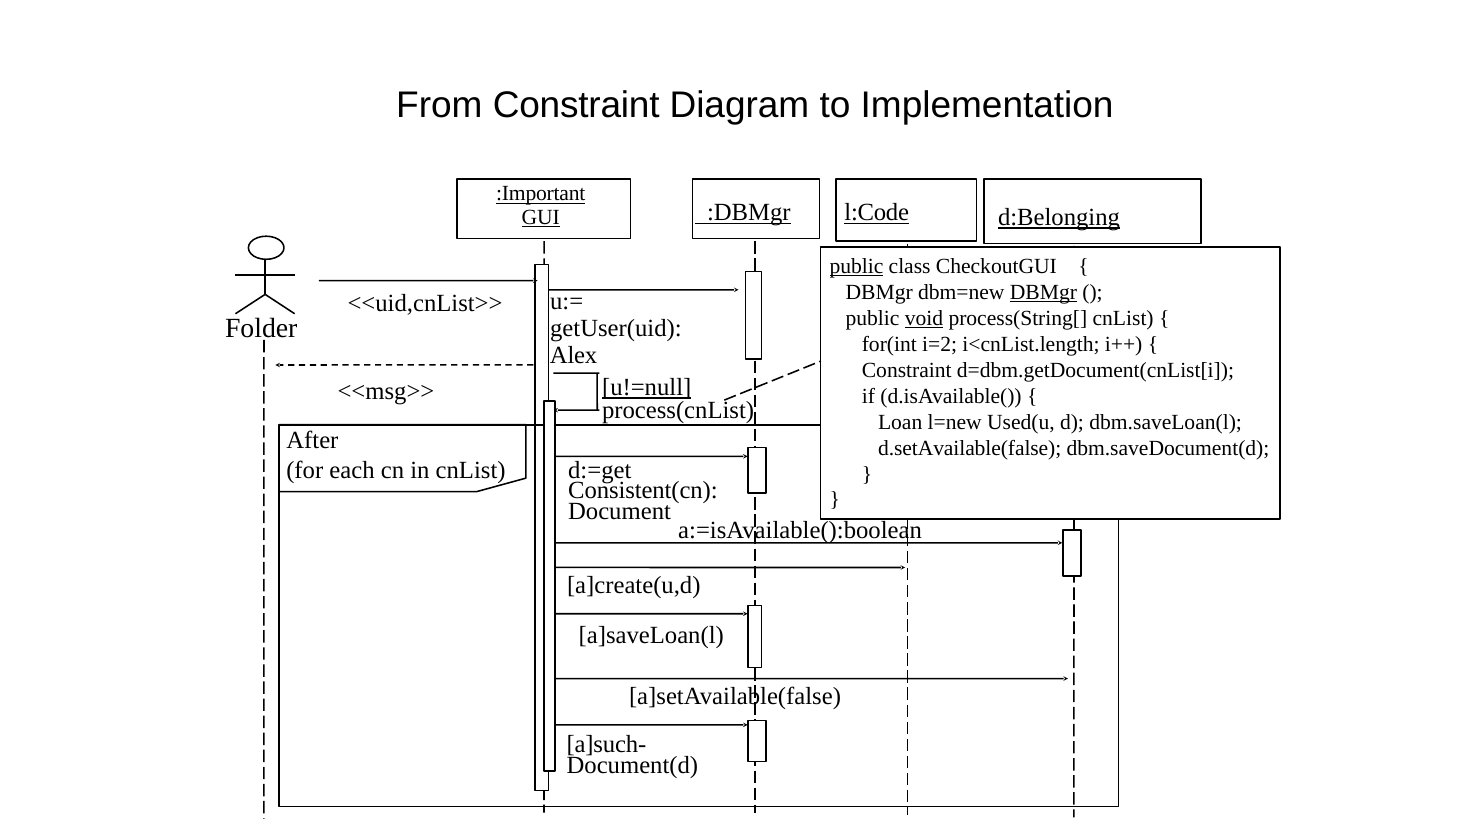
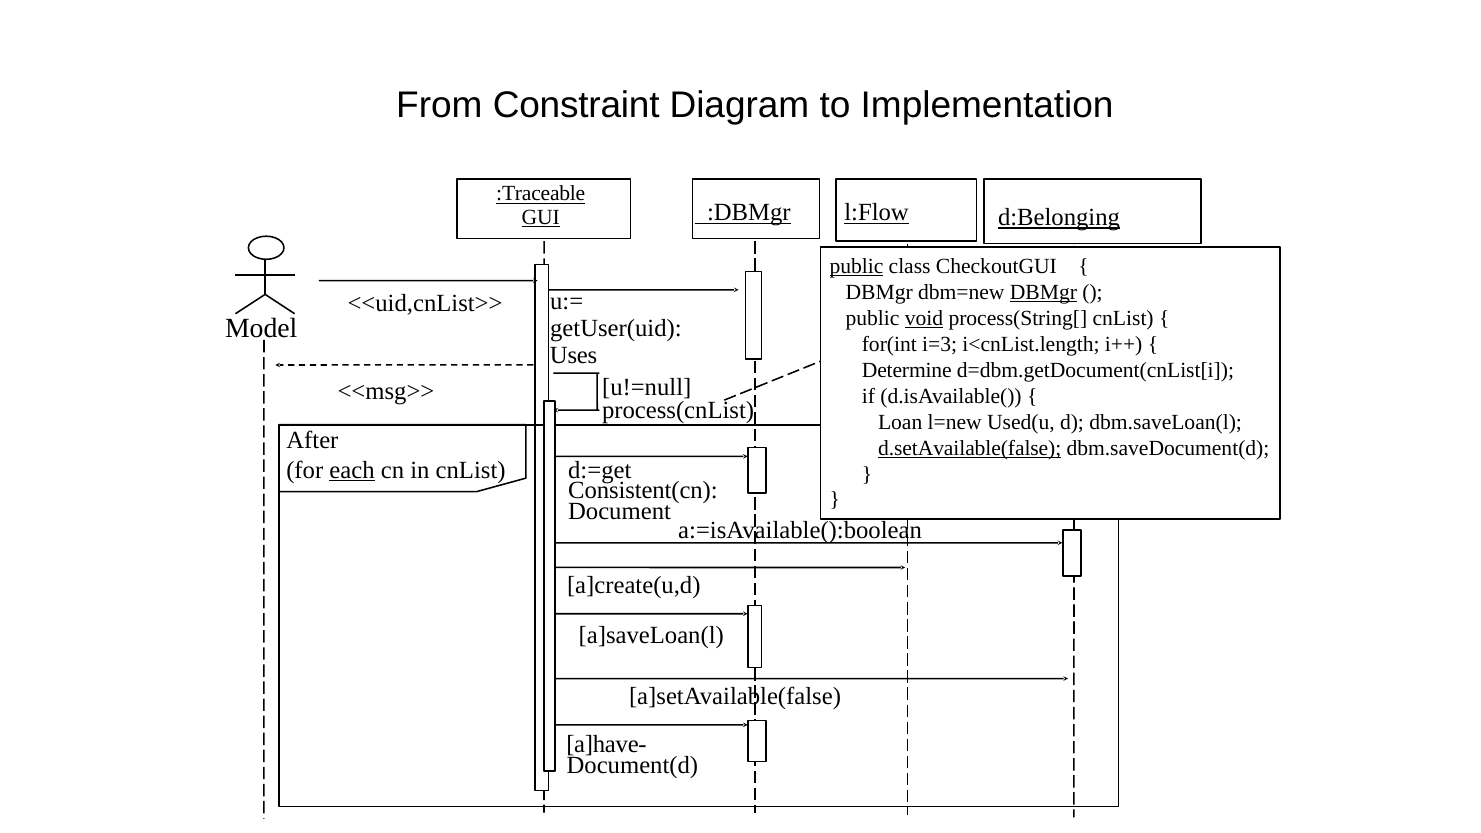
:Important: :Important -> :Traceable
l:Code: l:Code -> l:Flow
Folder: Folder -> Model
i=2: i=2 -> i=3
Alex: Alex -> Uses
Constraint at (907, 370): Constraint -> Determine
u!=null underline: present -> none
d.setAvailable(false underline: none -> present
each underline: none -> present
a]such-: a]such- -> a]have-
